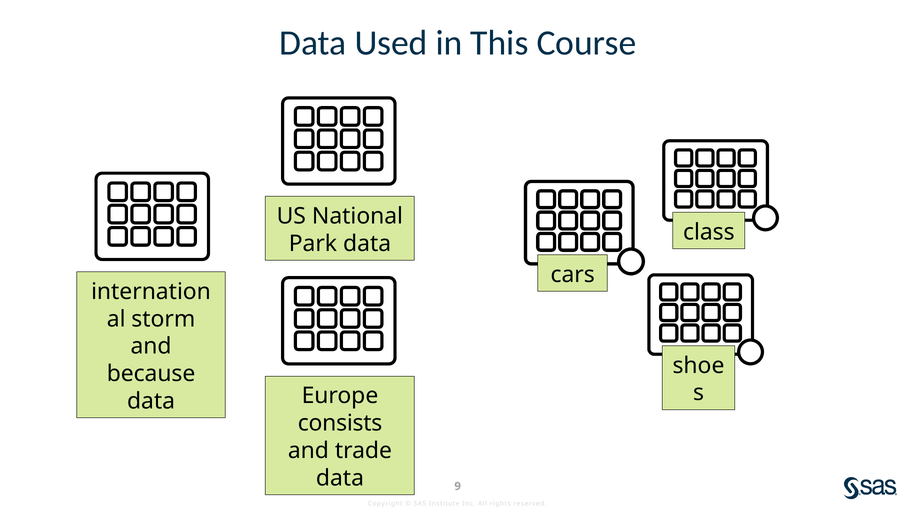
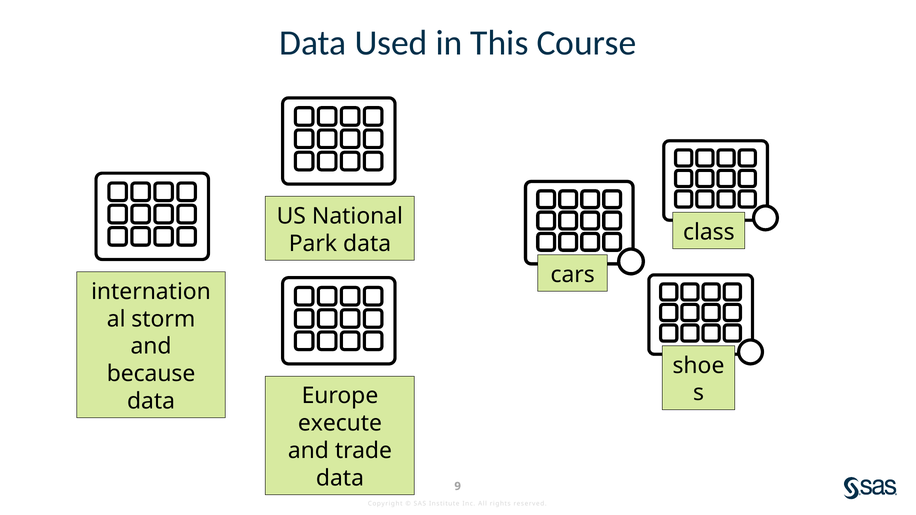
consists: consists -> execute
